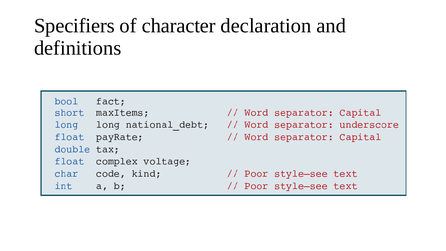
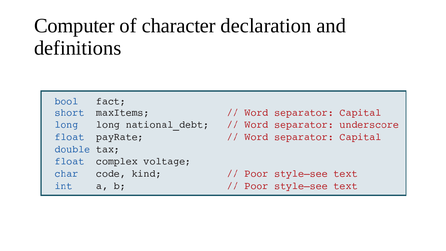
Specifiers: Specifiers -> Computer
